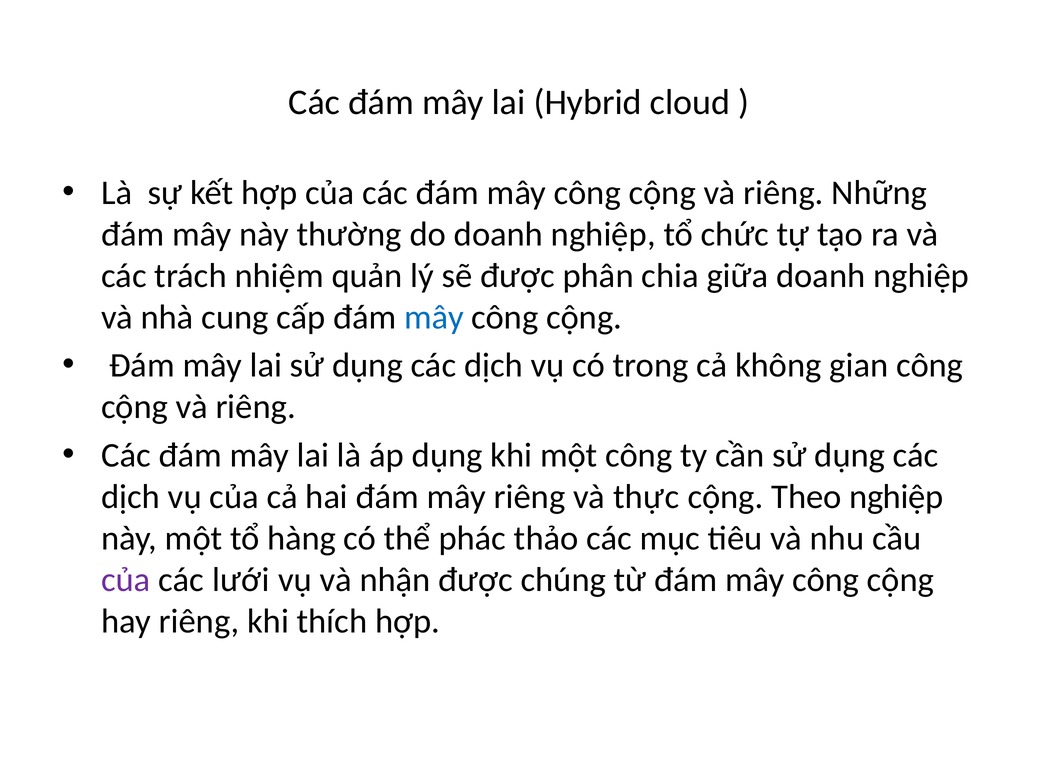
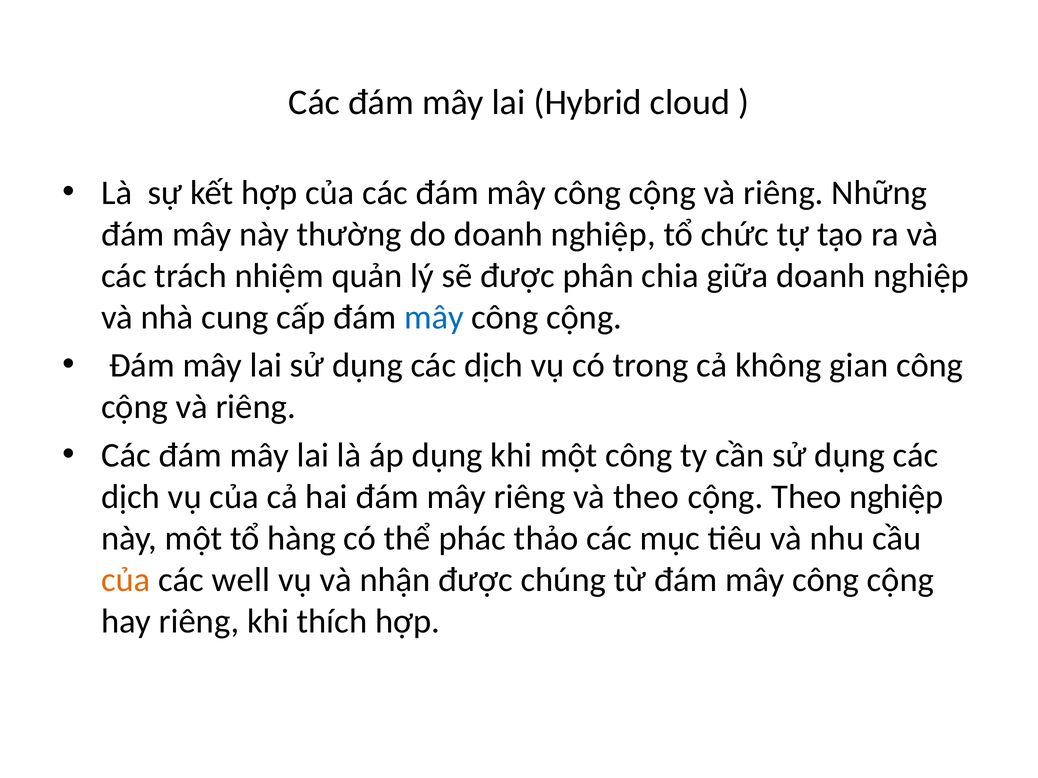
và thực: thực -> theo
của at (126, 580) colour: purple -> orange
lưới: lưới -> well
